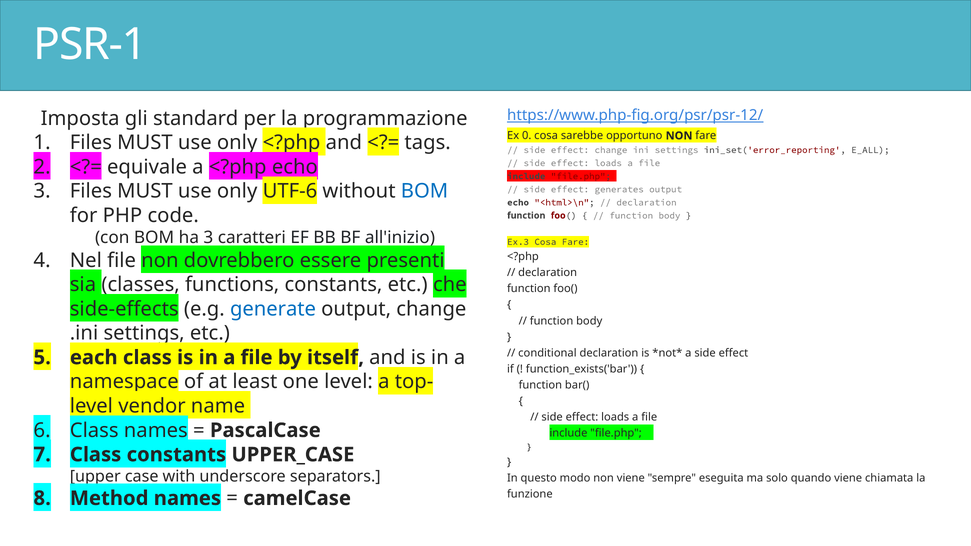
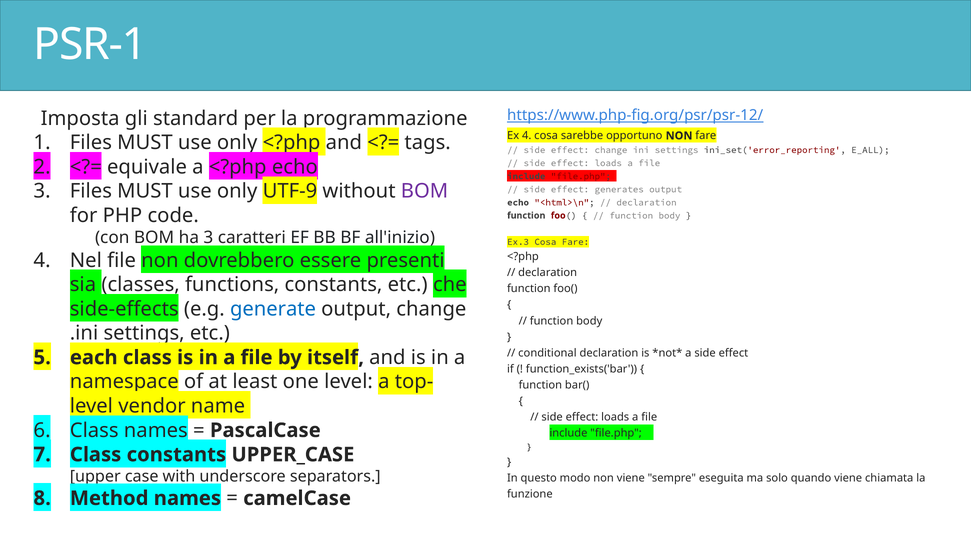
Ex 0: 0 -> 4
UTF-6: UTF-6 -> UTF-9
BOM at (425, 191) colour: blue -> purple
